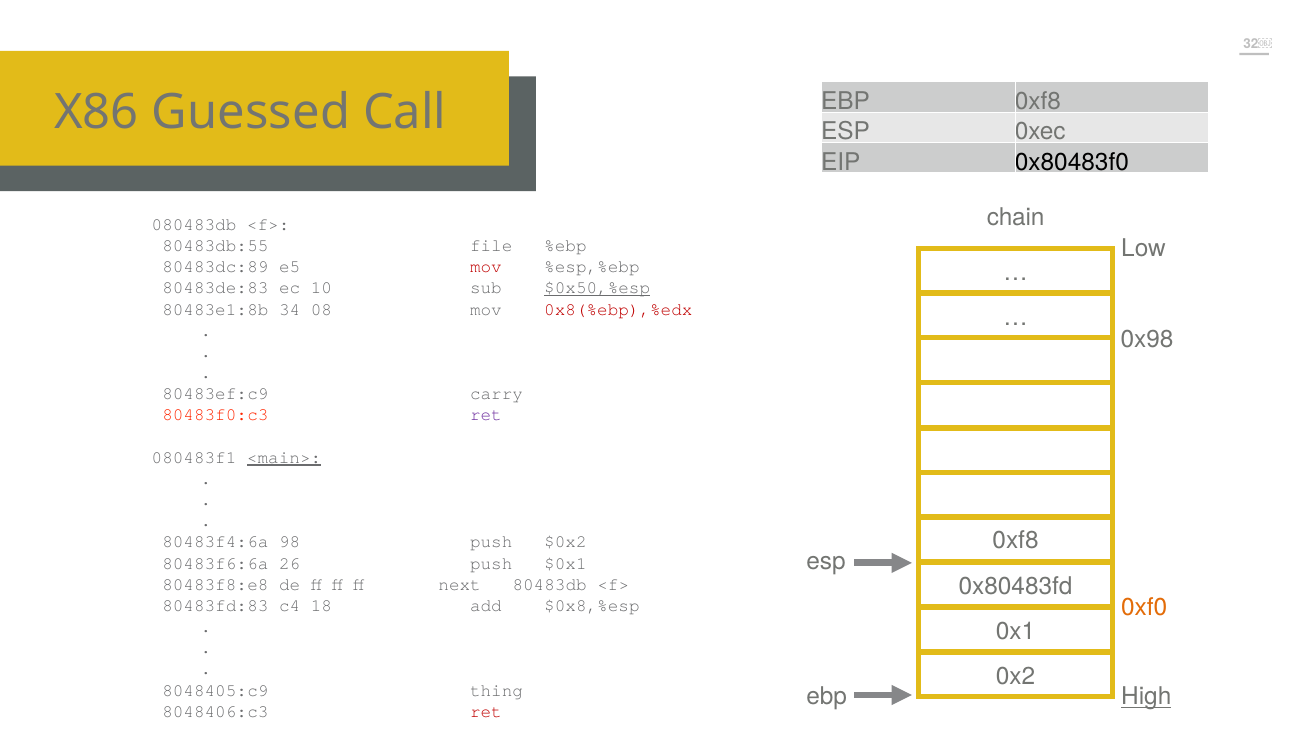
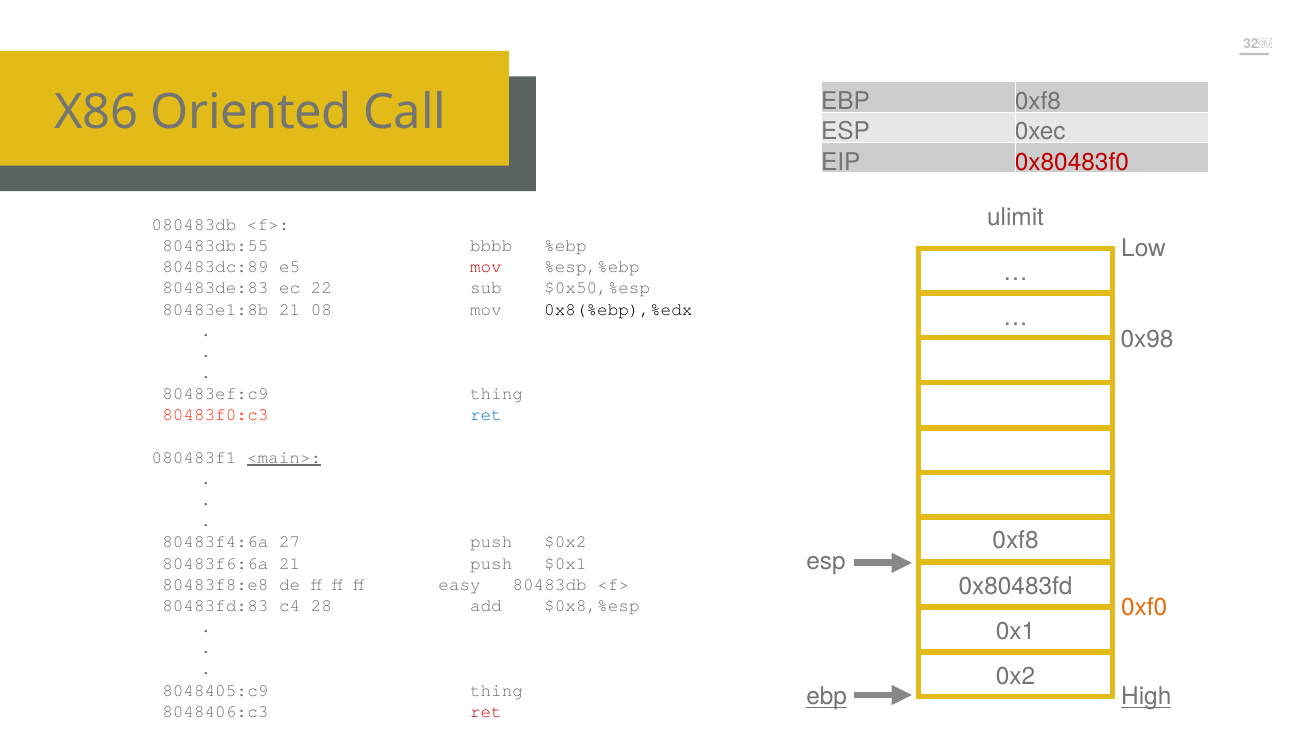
Guessed: Guessed -> Oriented
0x80483f0 colour: black -> red
chain: chain -> ulimit
file: file -> bbbb
10: 10 -> 22
$0x50,%esp underline: present -> none
34 at (290, 309): 34 -> 21
0x8(%ebp),%edx colour: red -> black
carry at (497, 394): carry -> thing
ret at (486, 415) colour: purple -> blue
98: 98 -> 27
26 at (290, 563): 26 -> 21
next: next -> easy
18: 18 -> 28
ebp at (827, 697) underline: none -> present
